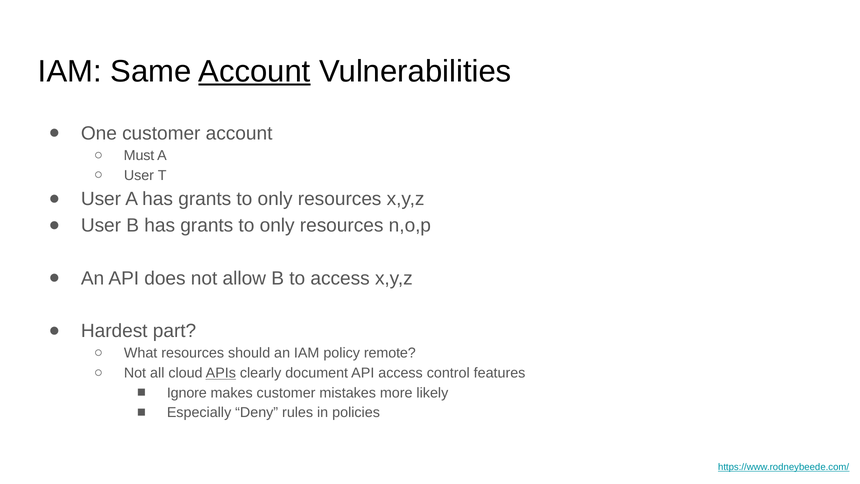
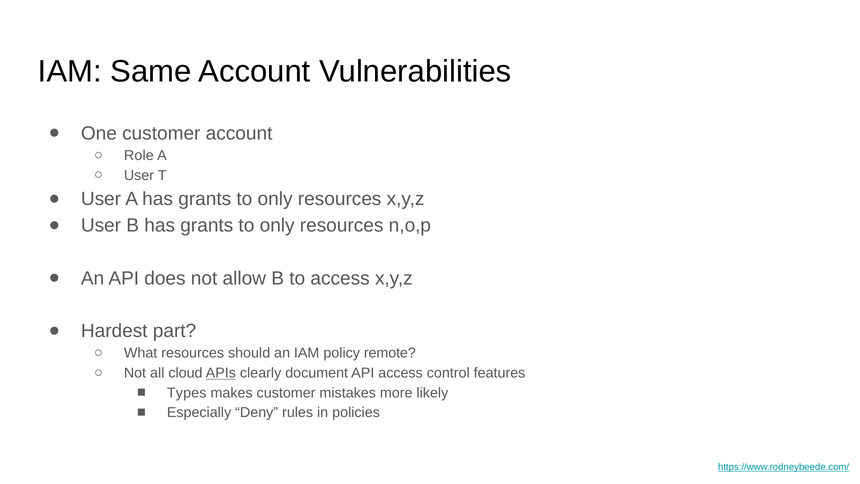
Account at (254, 71) underline: present -> none
Must: Must -> Role
Ignore: Ignore -> Types
